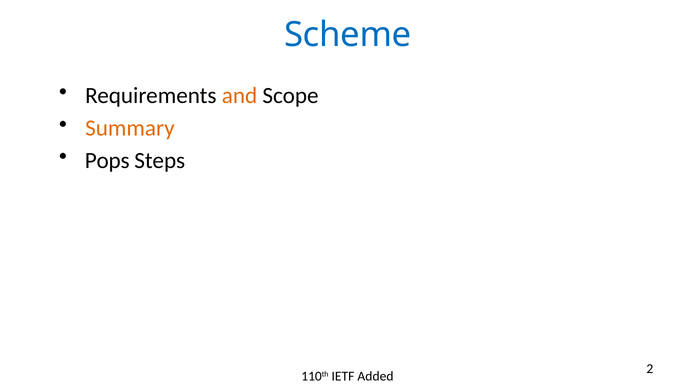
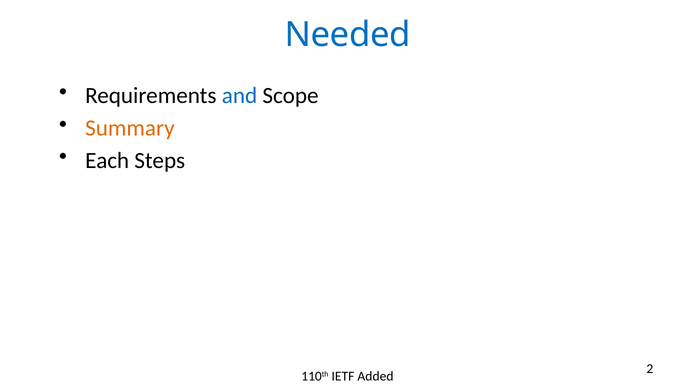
Scheme: Scheme -> Needed
and colour: orange -> blue
Pops: Pops -> Each
